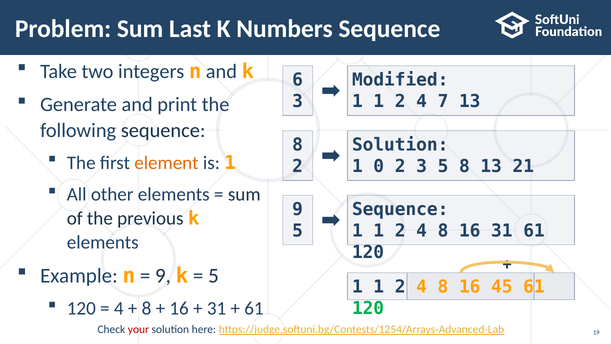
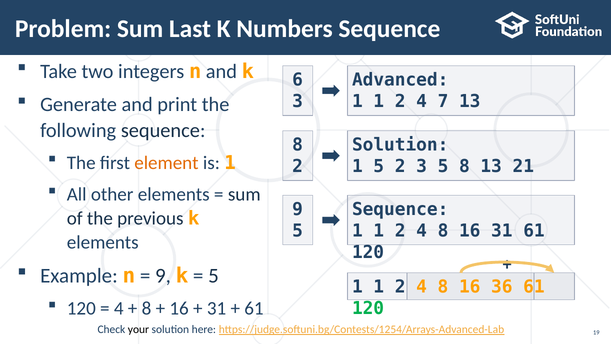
Modified: Modified -> Advanced
1 0: 0 -> 5
45: 45 -> 36
your colour: red -> black
